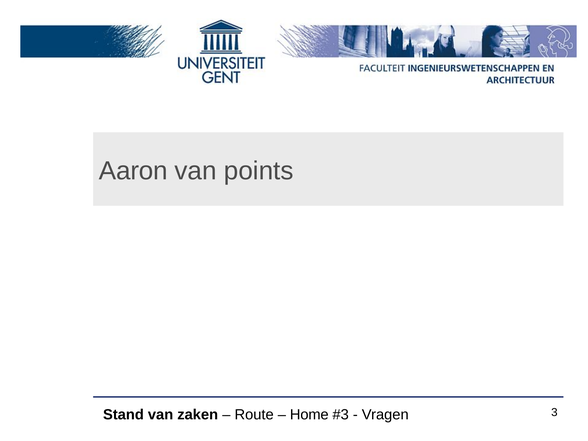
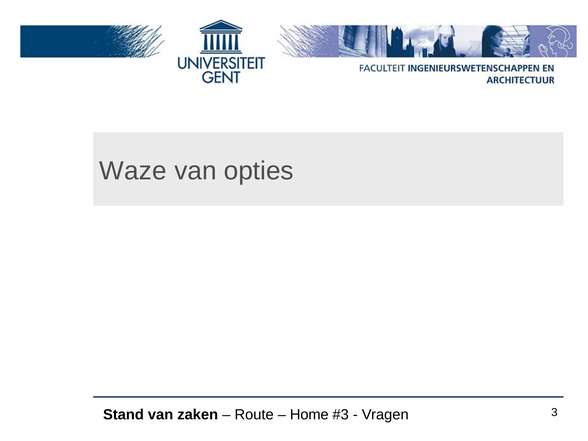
Aaron: Aaron -> Waze
points: points -> opties
